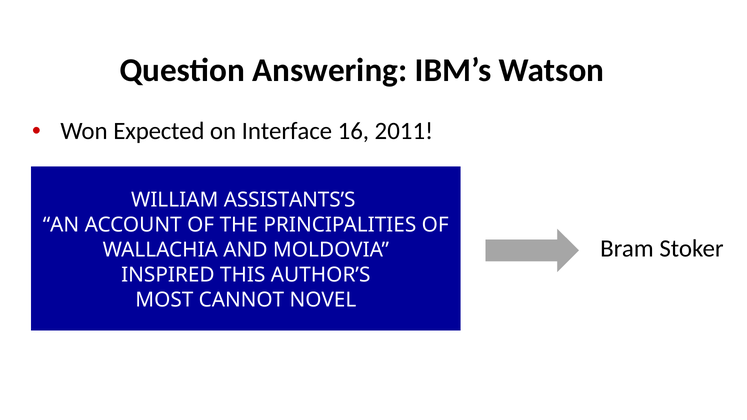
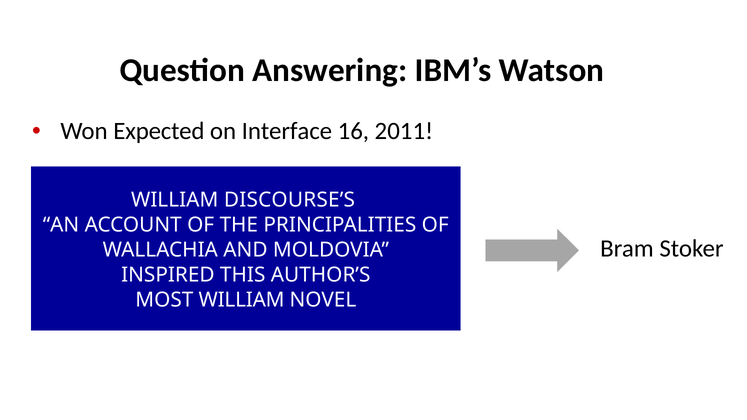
ASSISTANTS’S: ASSISTANTS’S -> DISCOURSE’S
MOST CANNOT: CANNOT -> WILLIAM
